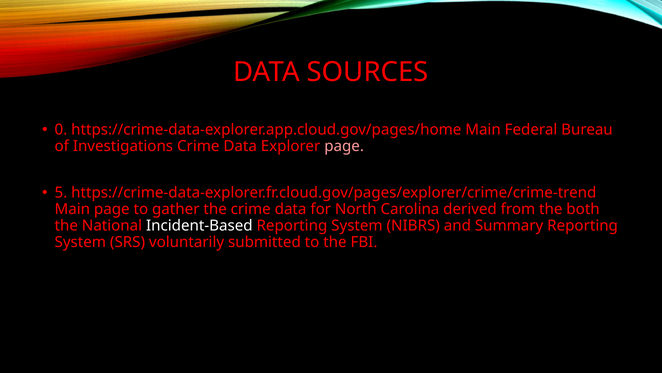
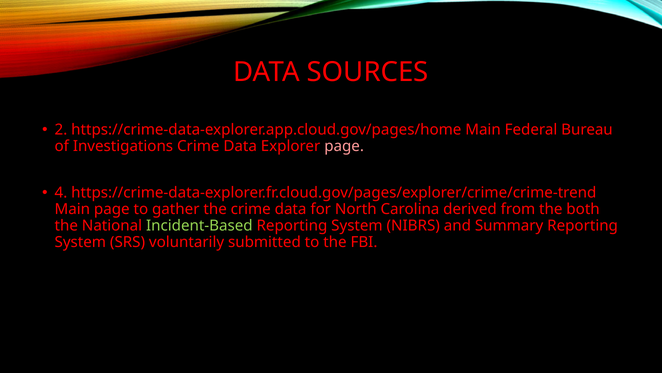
0: 0 -> 2
5: 5 -> 4
Incident-Based colour: white -> light green
